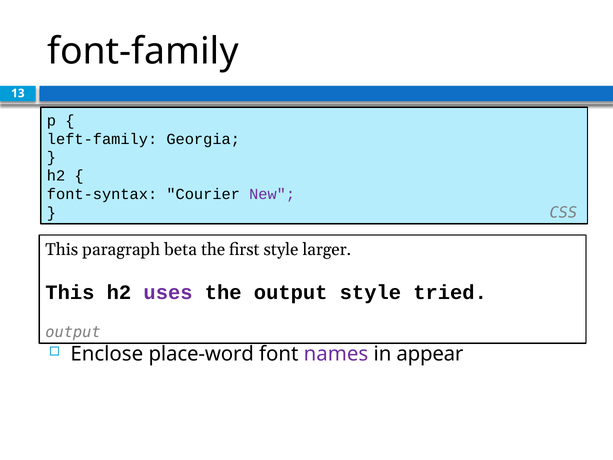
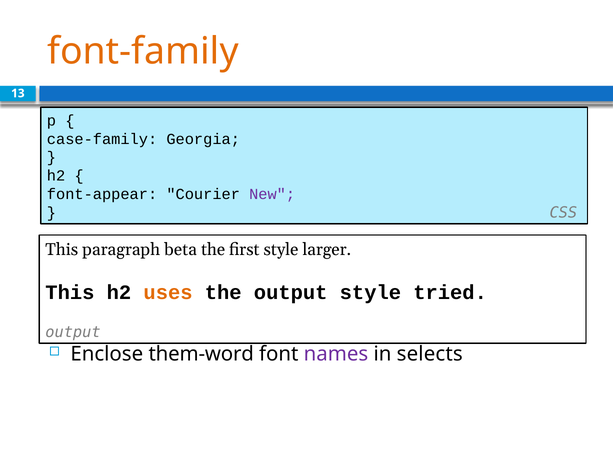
font-family colour: black -> orange
left-family: left-family -> case-family
font-syntax: font-syntax -> font-appear
uses colour: purple -> orange
place-word: place-word -> them-word
appear: appear -> selects
